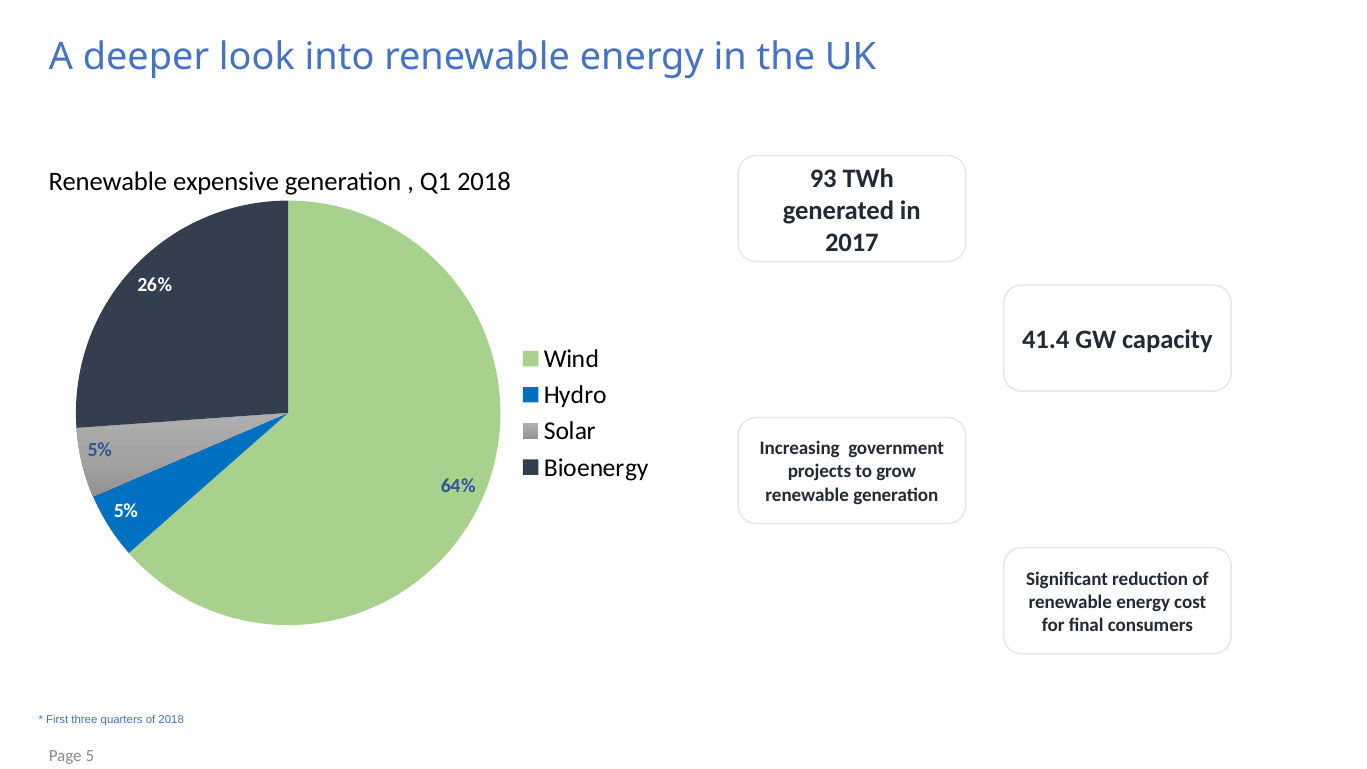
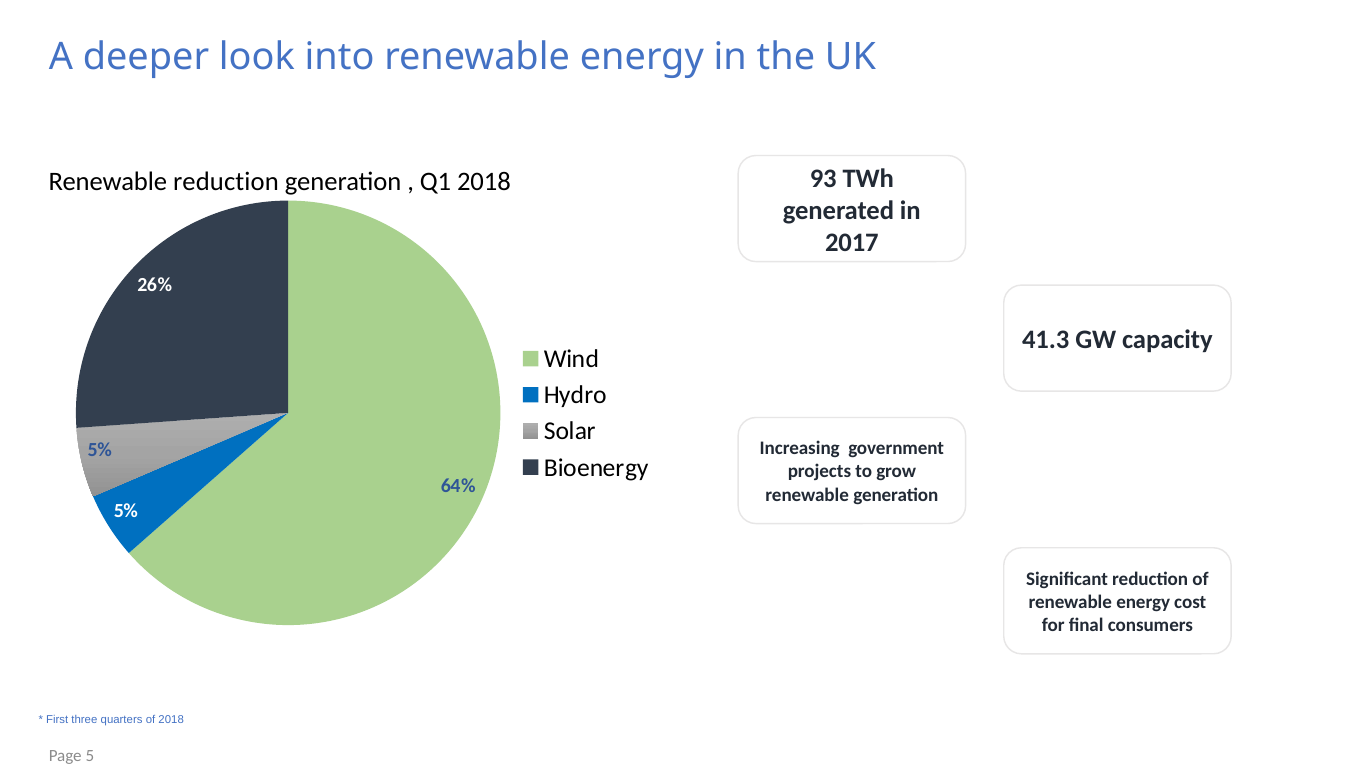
Renewable expensive: expensive -> reduction
41.4: 41.4 -> 41.3
